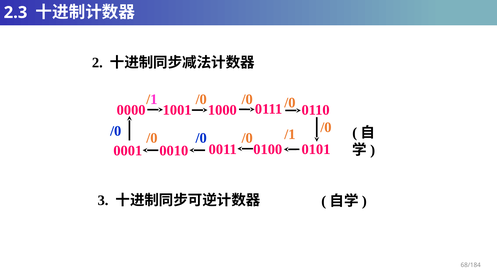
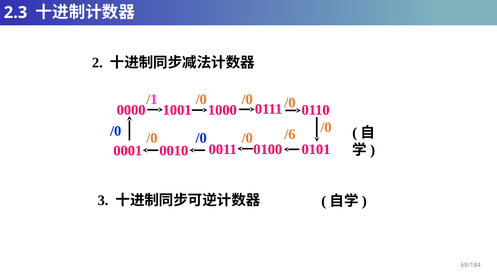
/1 at (290, 135): /1 -> /6
